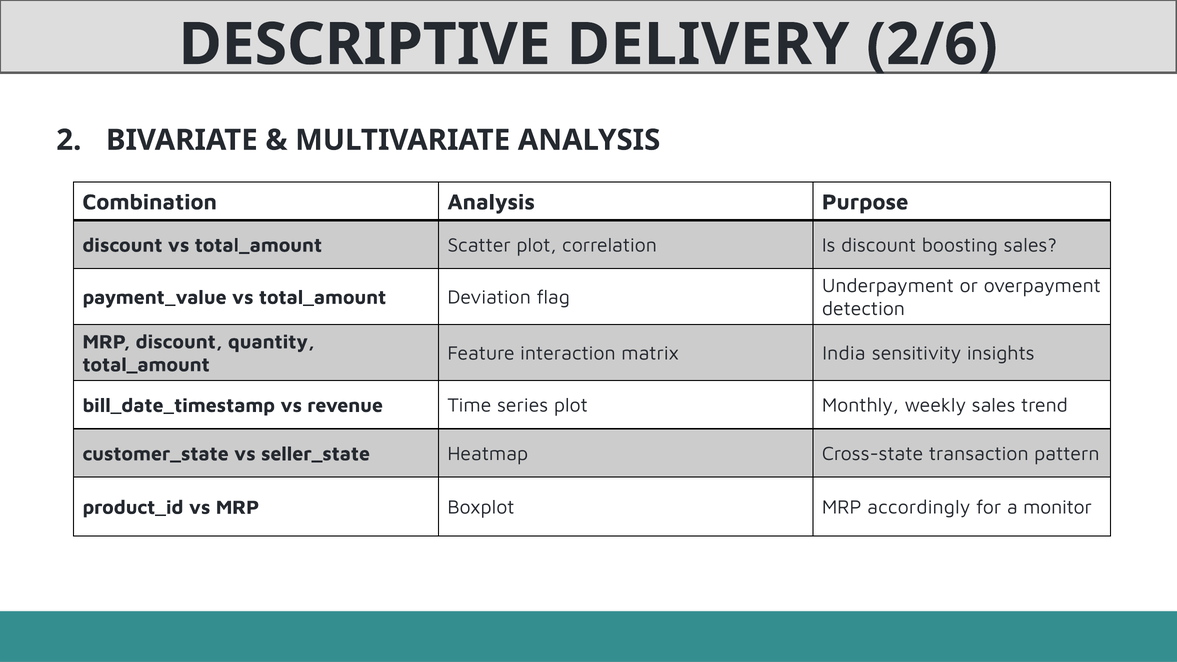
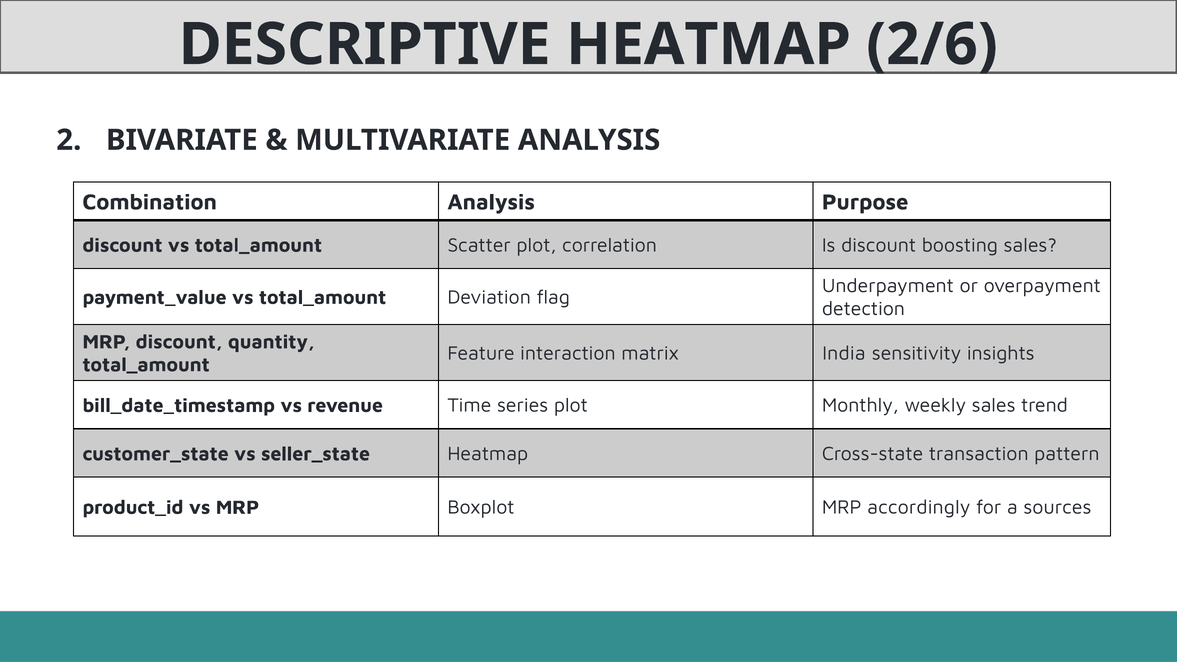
DESCRIPTIVE DELIVERY: DELIVERY -> HEATMAP
monitor: monitor -> sources
